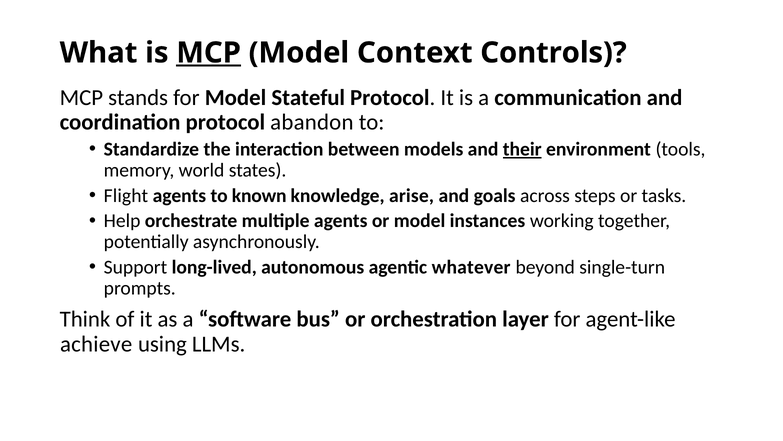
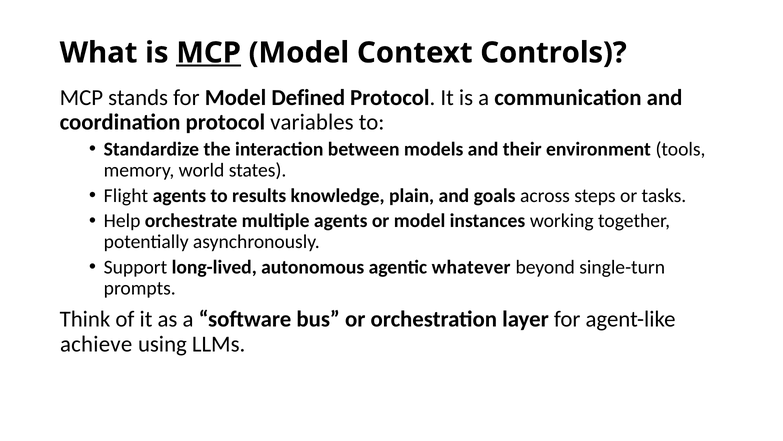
Stateful: Stateful -> Defined
abandon: abandon -> variables
their underline: present -> none
known: known -> results
arise: arise -> plain
